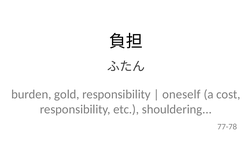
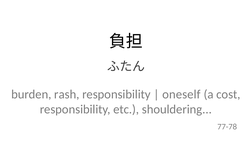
gold: gold -> rash
